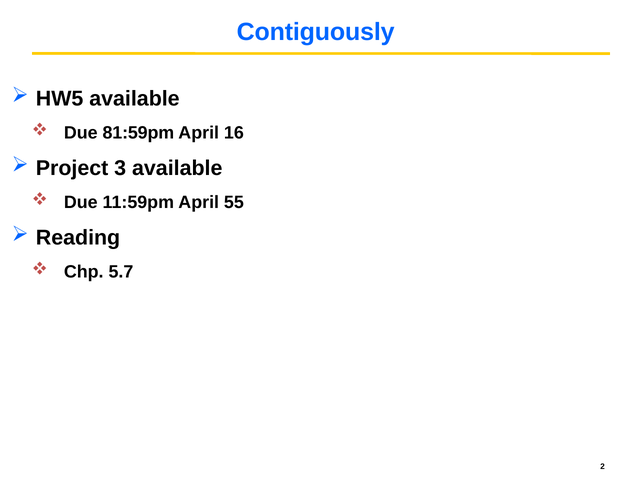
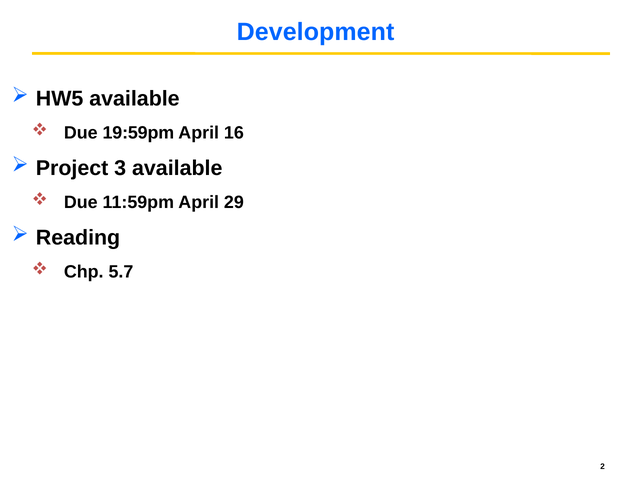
Contiguously: Contiguously -> Development
81:59pm: 81:59pm -> 19:59pm
55: 55 -> 29
